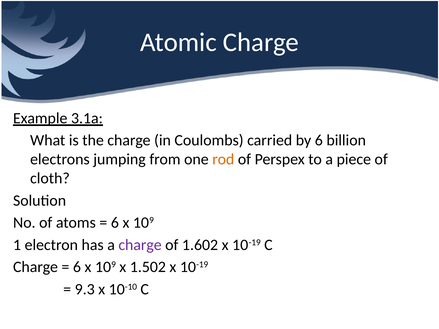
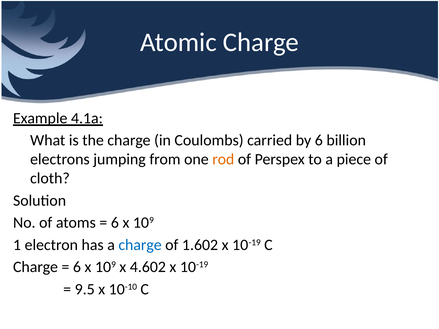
3.1a: 3.1a -> 4.1a
charge at (140, 245) colour: purple -> blue
1.502: 1.502 -> 4.602
9.3: 9.3 -> 9.5
